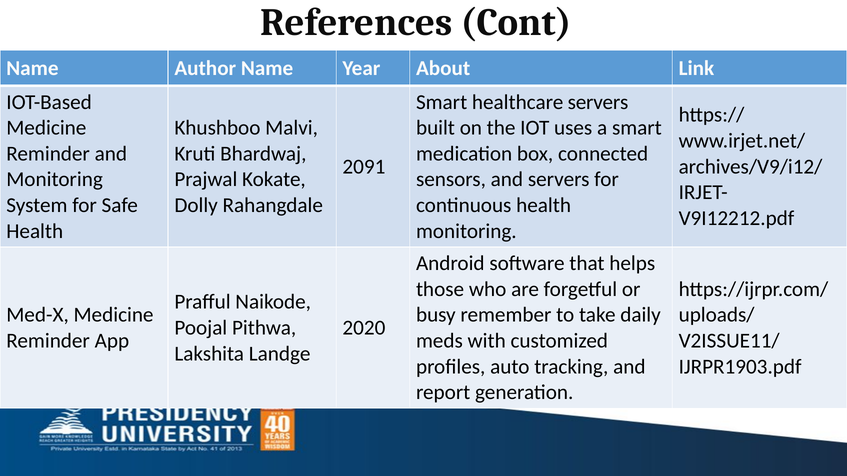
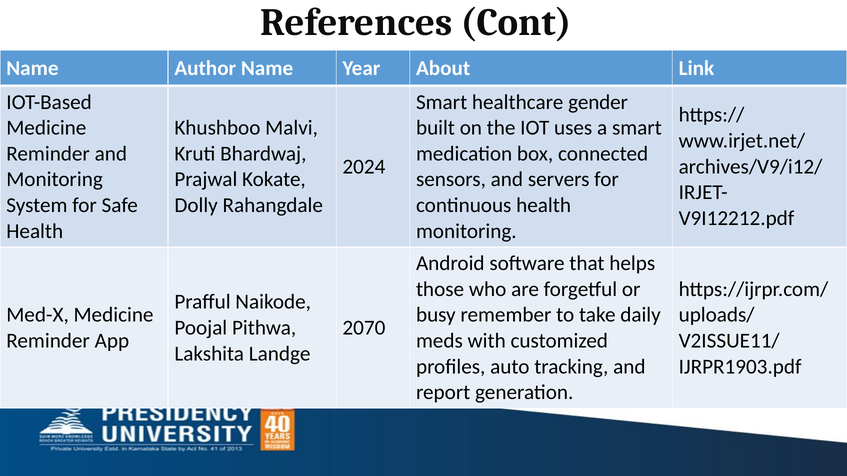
healthcare servers: servers -> gender
2091: 2091 -> 2024
2020: 2020 -> 2070
